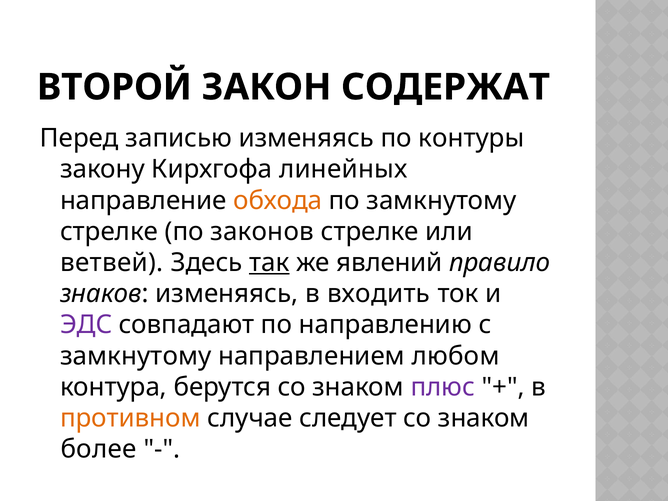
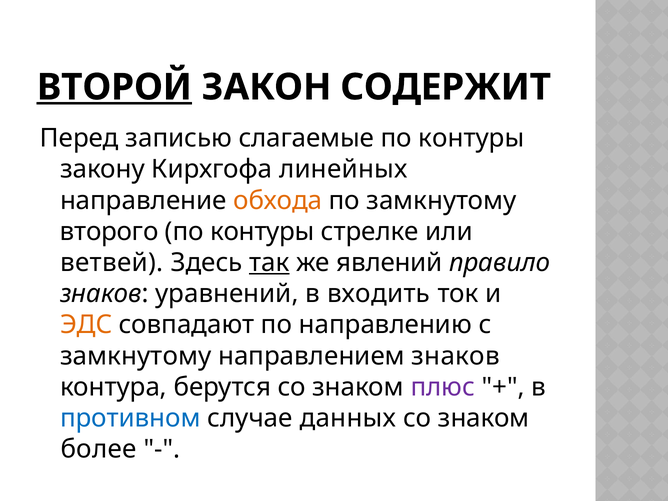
ВТОРОЙ underline: none -> present
СОДЕРЖАТ: СОДЕРЖАТ -> СОДЕРЖИТ
записью изменяясь: изменяясь -> слагаемые
стрелке at (109, 232): стрелке -> второго
законов at (262, 232): законов -> контуры
знаков изменяясь: изменяясь -> уравнений
ЭДС colour: purple -> orange
направлением любом: любом -> знаков
противном colour: orange -> blue
следует: следует -> данных
